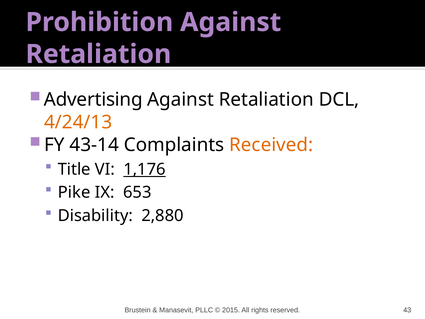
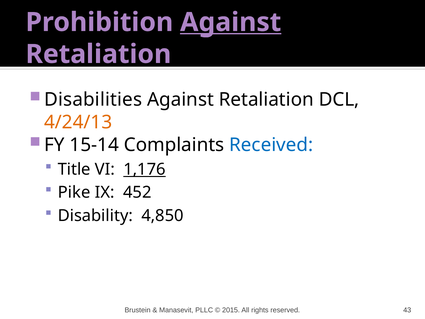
Against at (231, 22) underline: none -> present
Advertising: Advertising -> Disabilities
43-14: 43-14 -> 15-14
Received colour: orange -> blue
653: 653 -> 452
2,880: 2,880 -> 4,850
